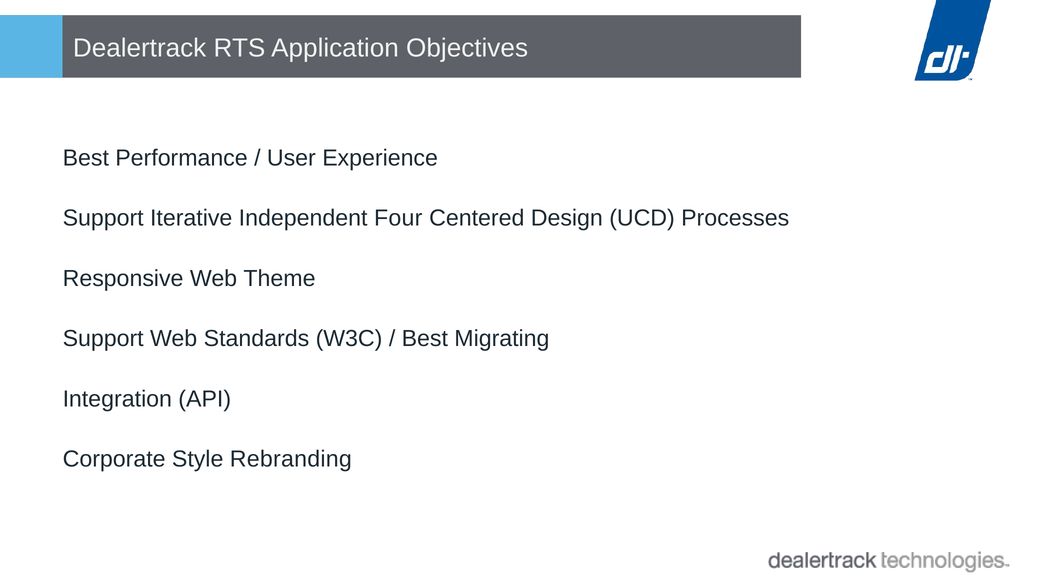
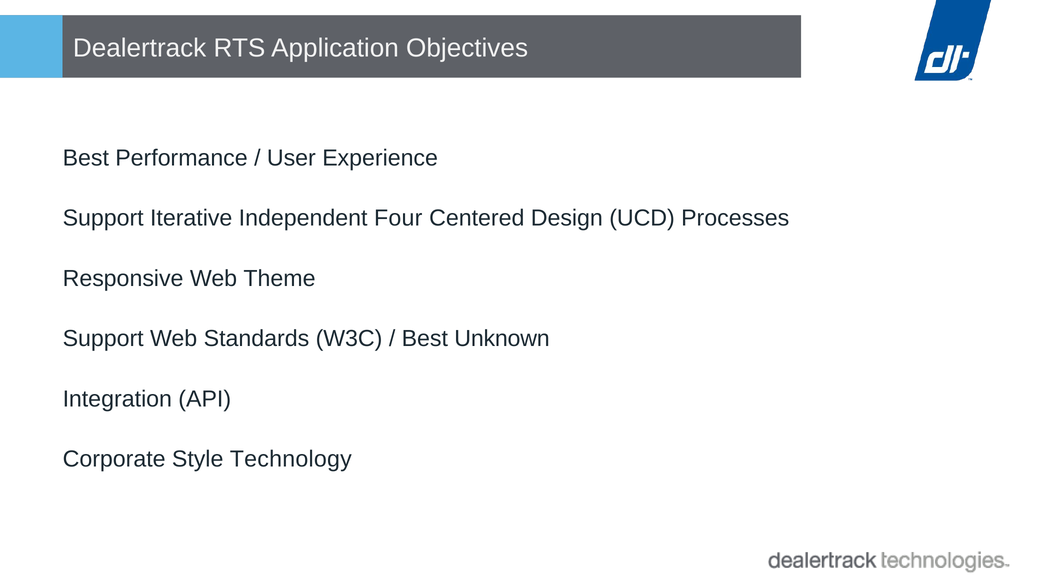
Migrating: Migrating -> Unknown
Rebranding: Rebranding -> Technology
